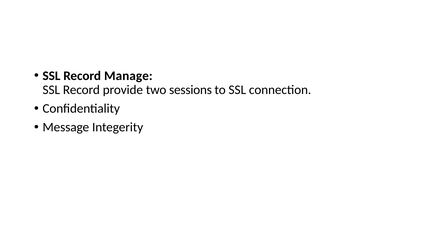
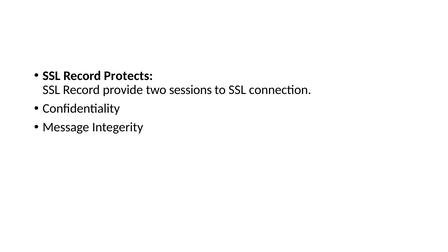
Manage: Manage -> Protects
